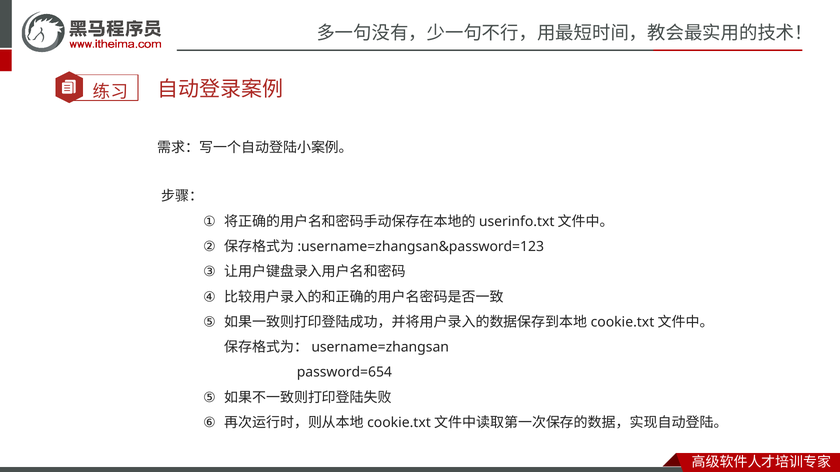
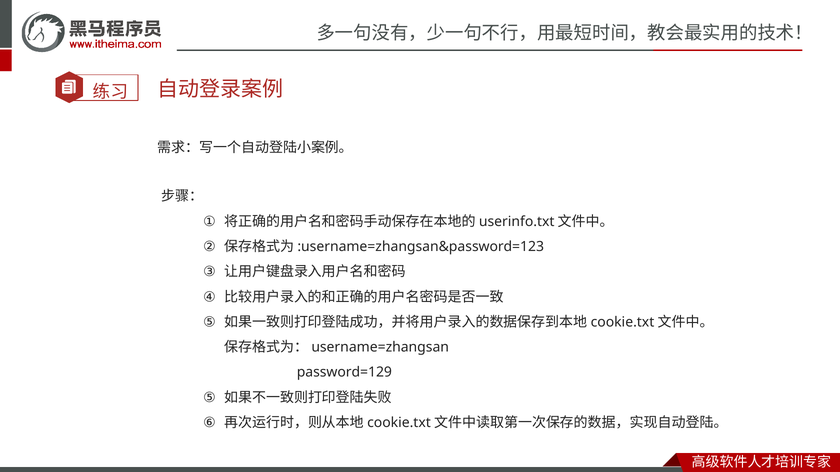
password=654: password=654 -> password=129
